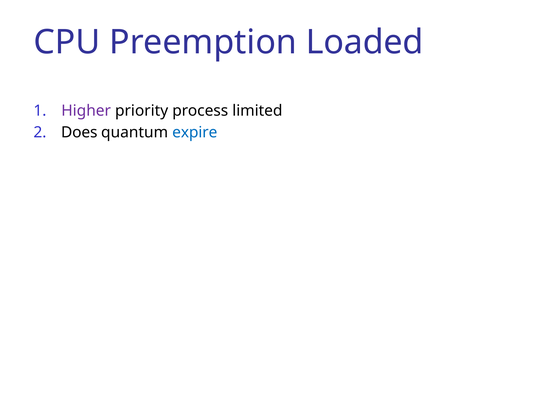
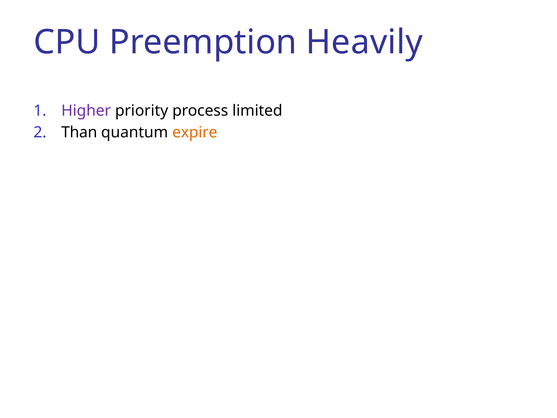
Loaded: Loaded -> Heavily
Does: Does -> Than
expire colour: blue -> orange
